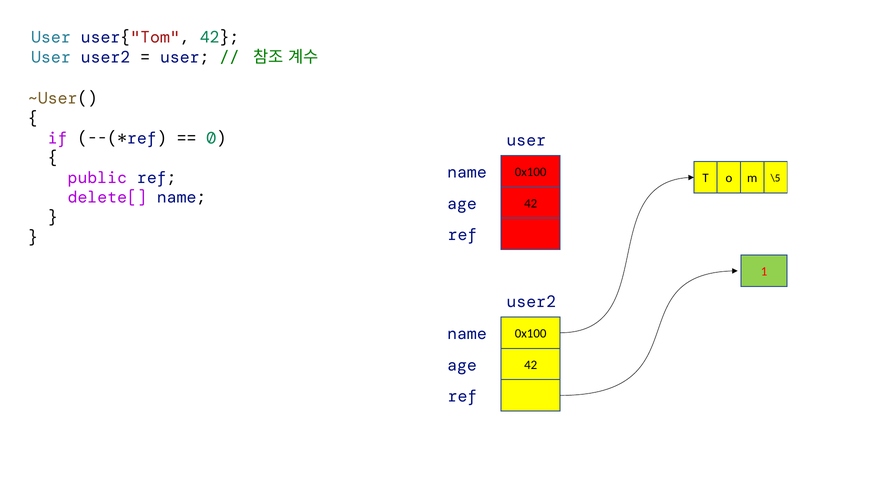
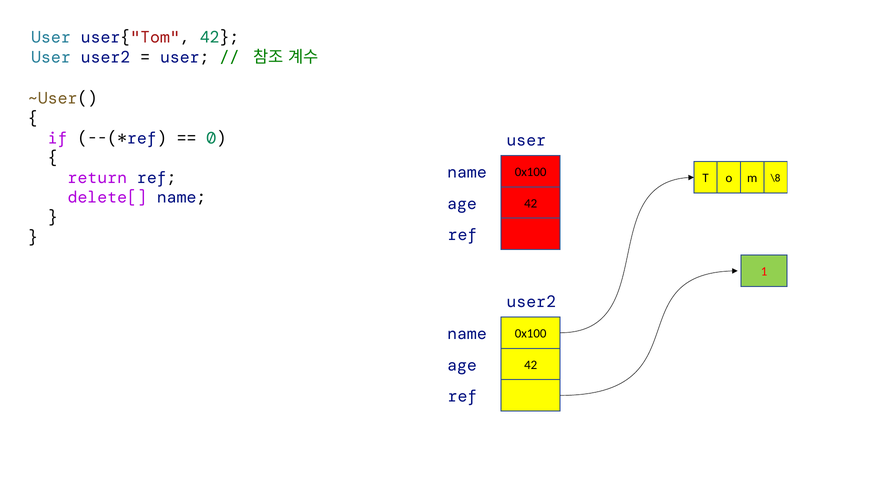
public: public -> return
\5: \5 -> \8
